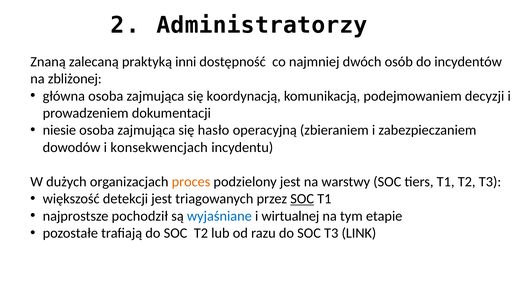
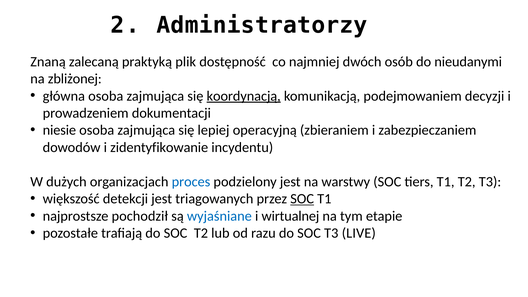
inni: inni -> plik
incydentów: incydentów -> nieudanymi
koordynacją underline: none -> present
hasło: hasło -> lepiej
konsekwencjach: konsekwencjach -> zidentyfikowanie
proces colour: orange -> blue
LINK: LINK -> LIVE
